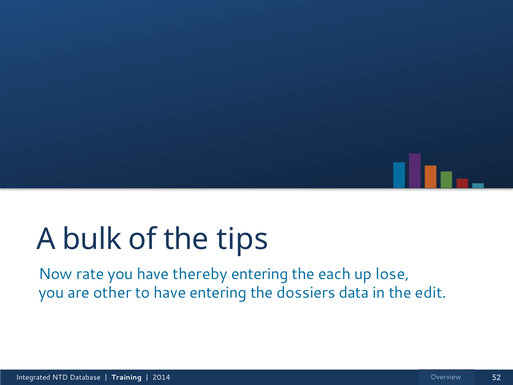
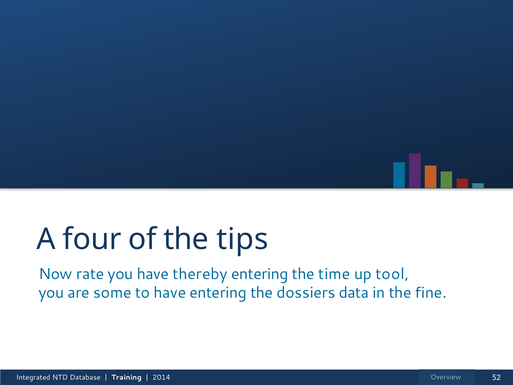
bulk: bulk -> four
each: each -> time
lose: lose -> tool
other: other -> some
edit: edit -> fine
